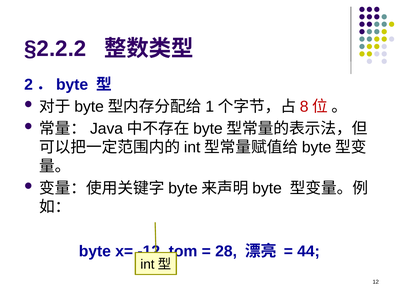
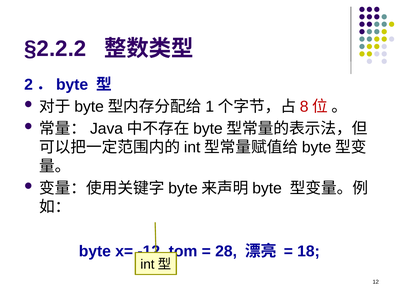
44: 44 -> 18
